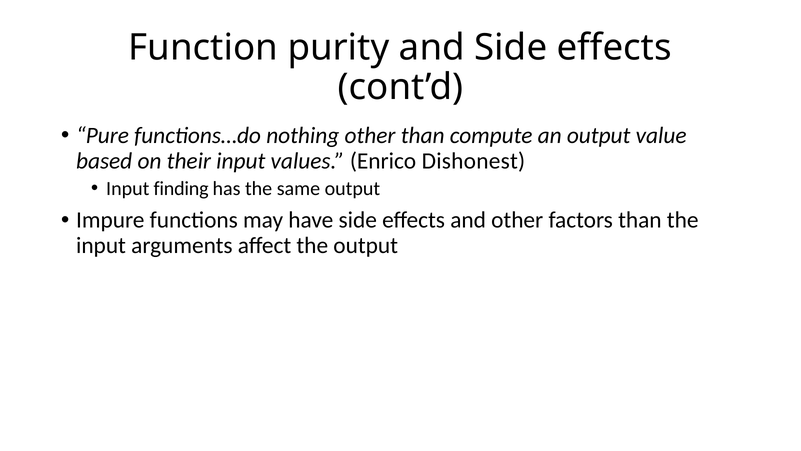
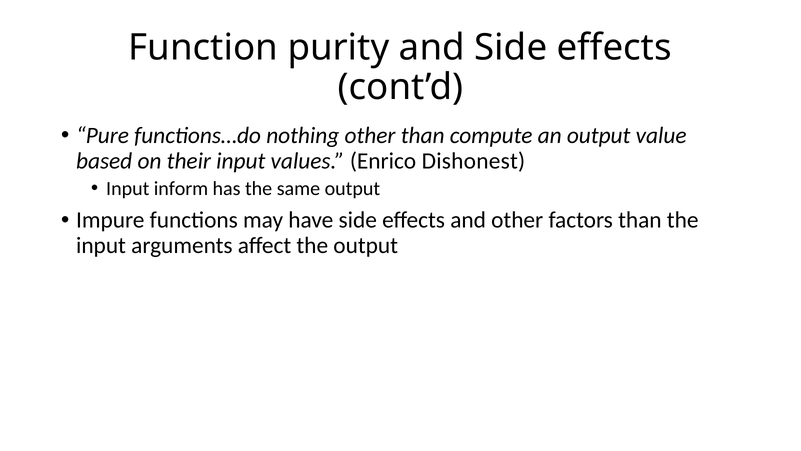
finding: finding -> inform
